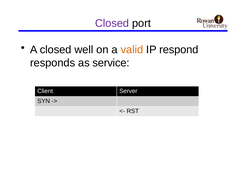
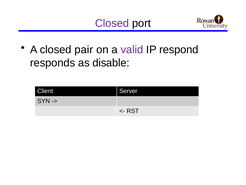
well: well -> pair
valid colour: orange -> purple
service: service -> disable
